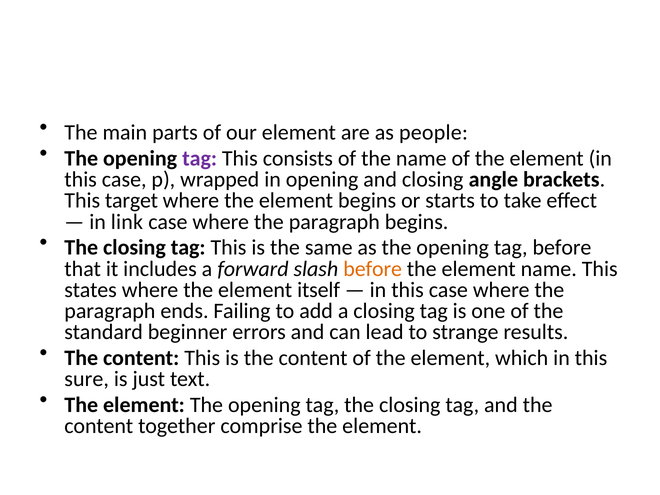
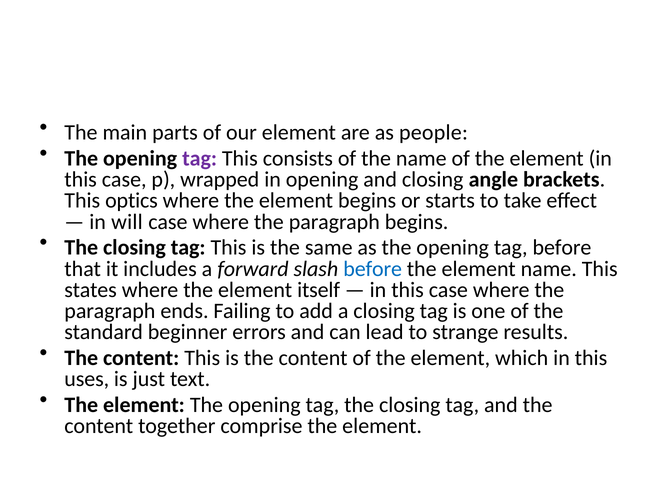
target: target -> optics
link: link -> will
before at (373, 269) colour: orange -> blue
sure: sure -> uses
